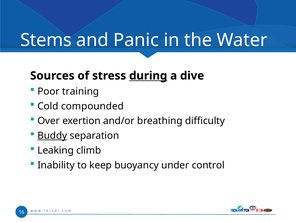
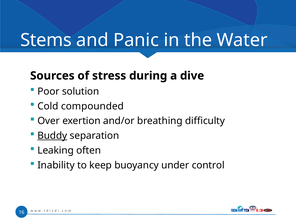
during underline: present -> none
training: training -> solution
climb: climb -> often
